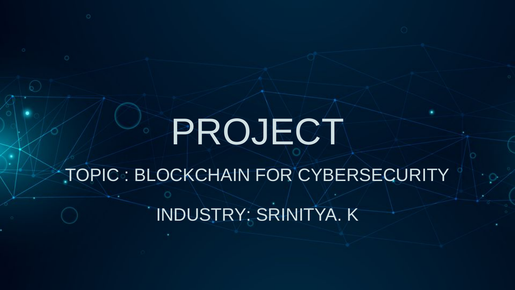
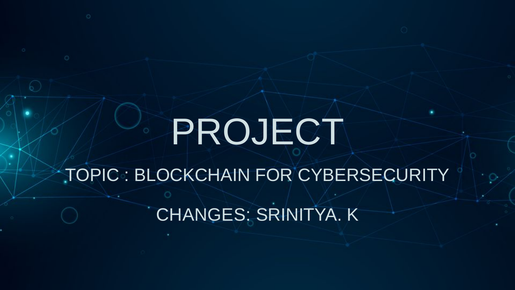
INDUSTRY: INDUSTRY -> CHANGES
